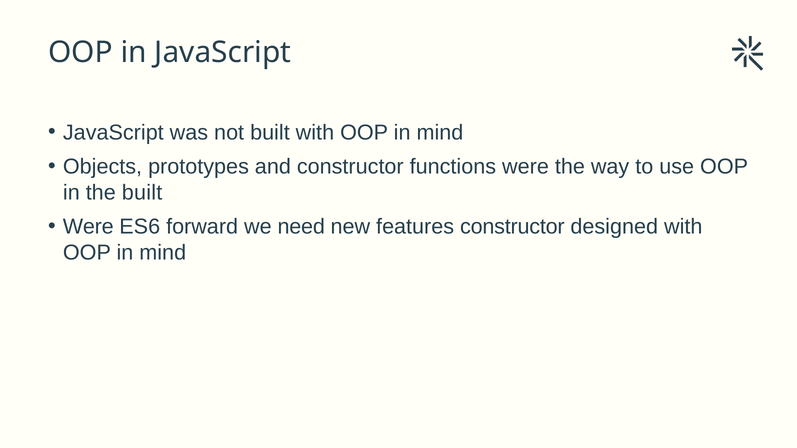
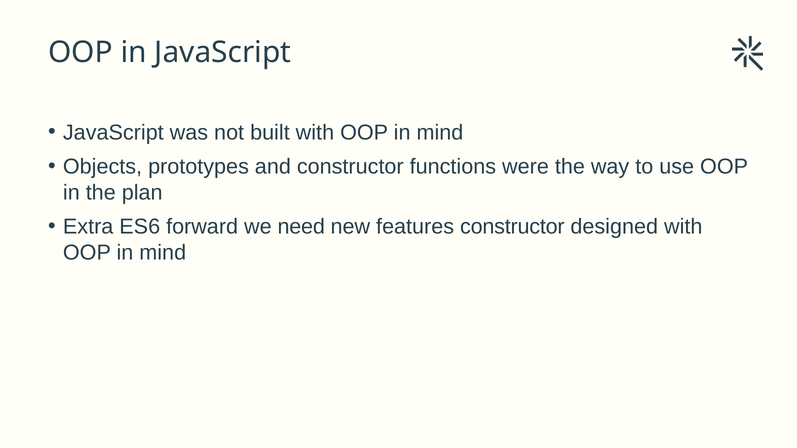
the built: built -> plan
Were at (88, 227): Were -> Extra
